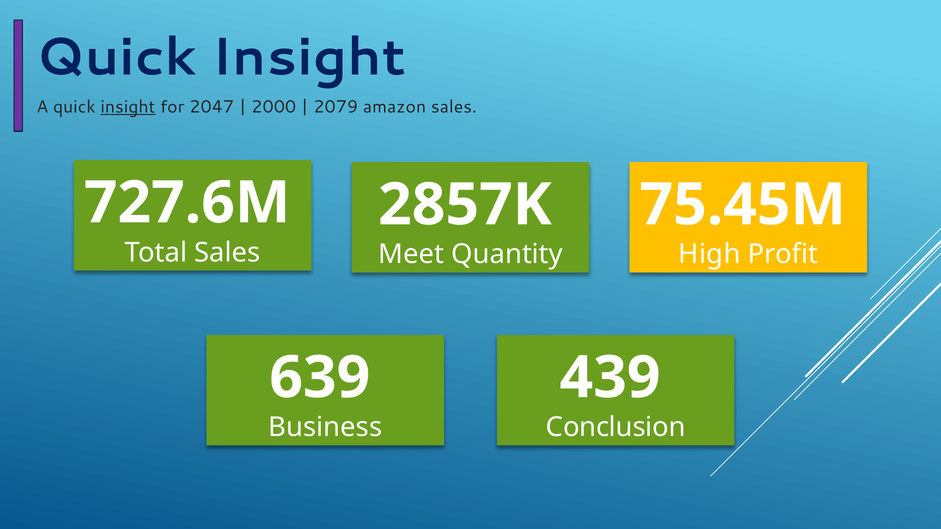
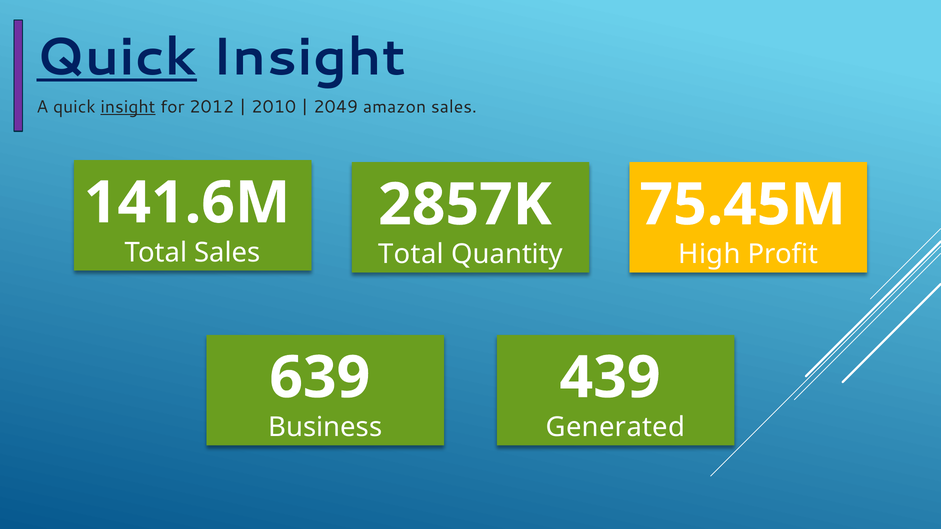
Quick at (117, 57) underline: none -> present
2047: 2047 -> 2012
2000: 2000 -> 2010
2079: 2079 -> 2049
727.6M: 727.6M -> 141.6M
Meet at (411, 255): Meet -> Total
Conclusion: Conclusion -> Generated
